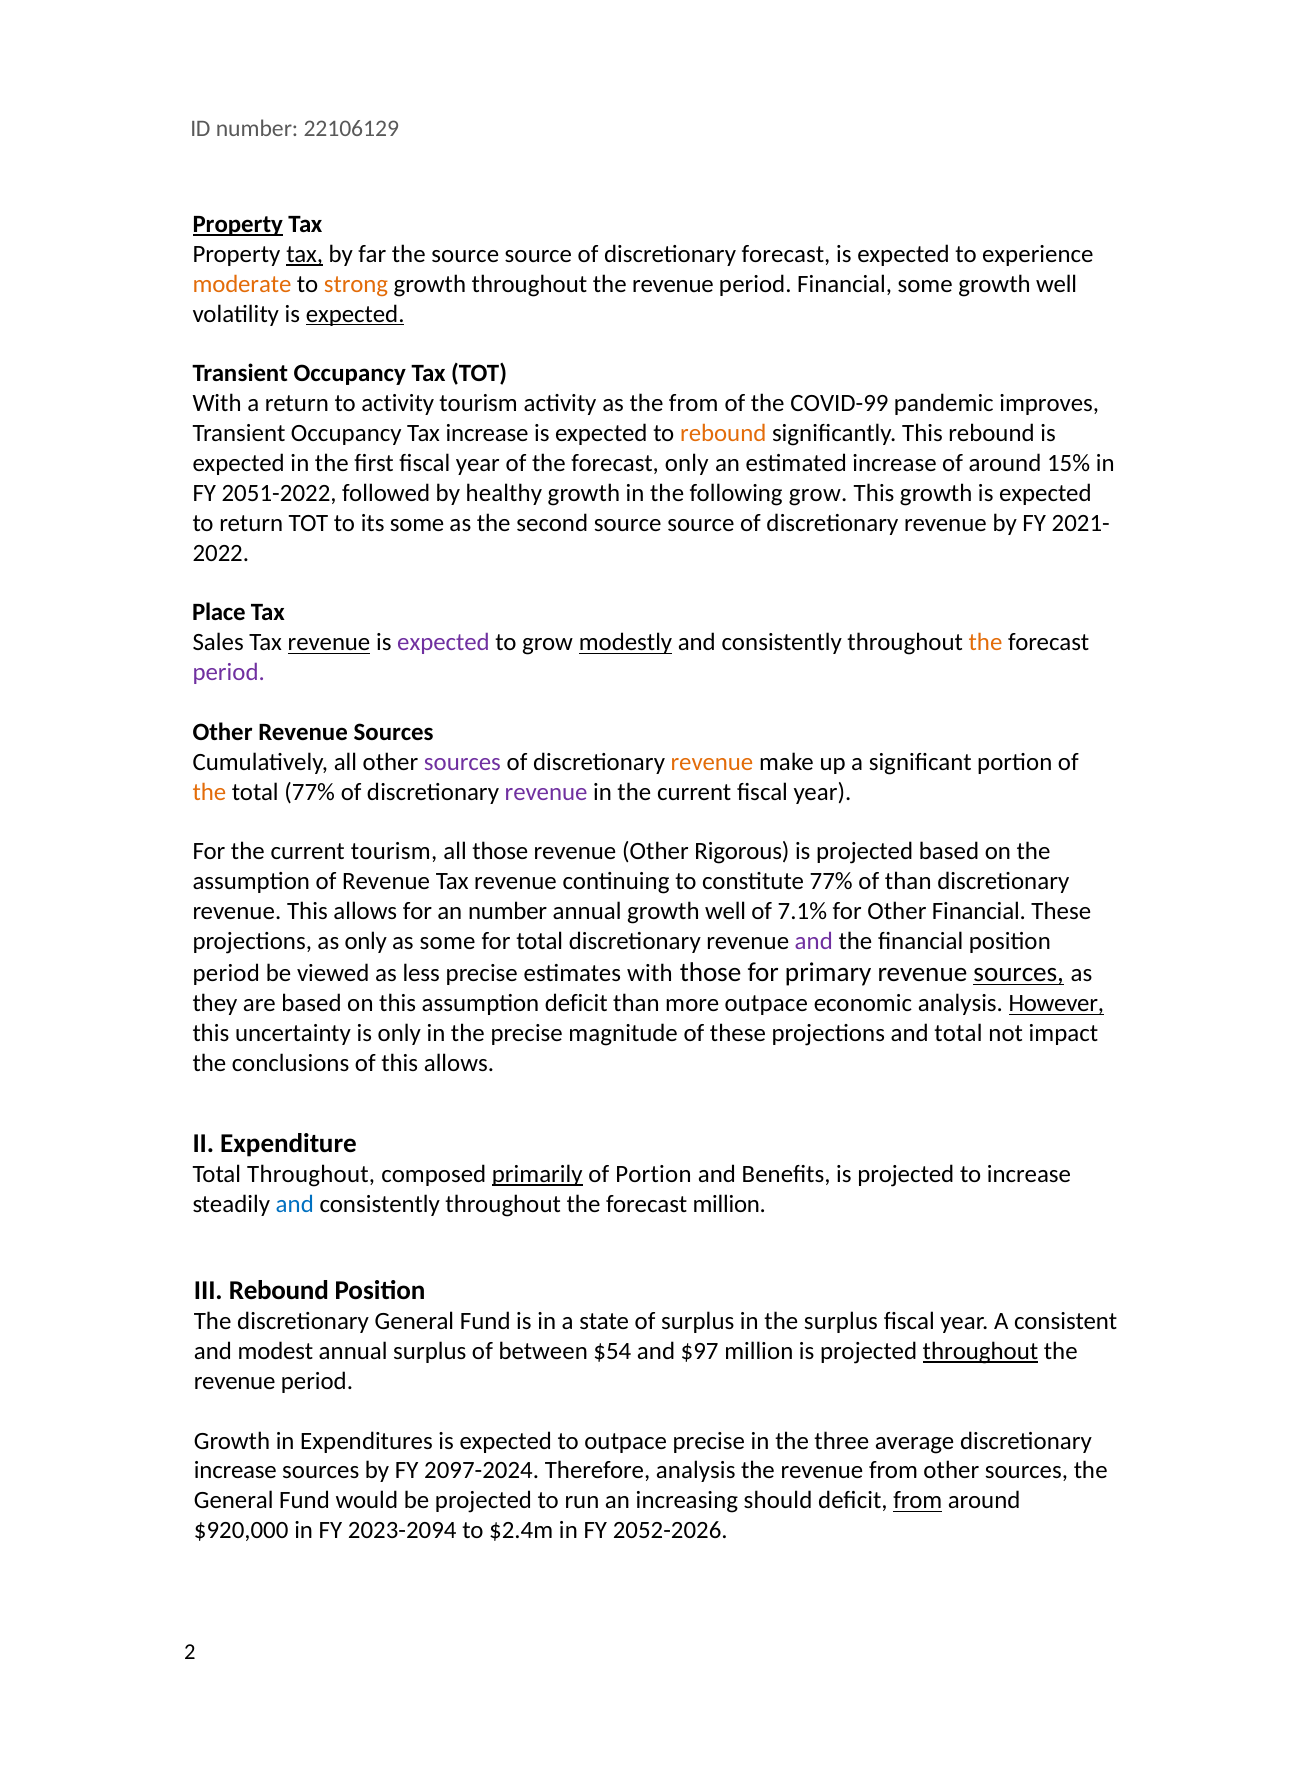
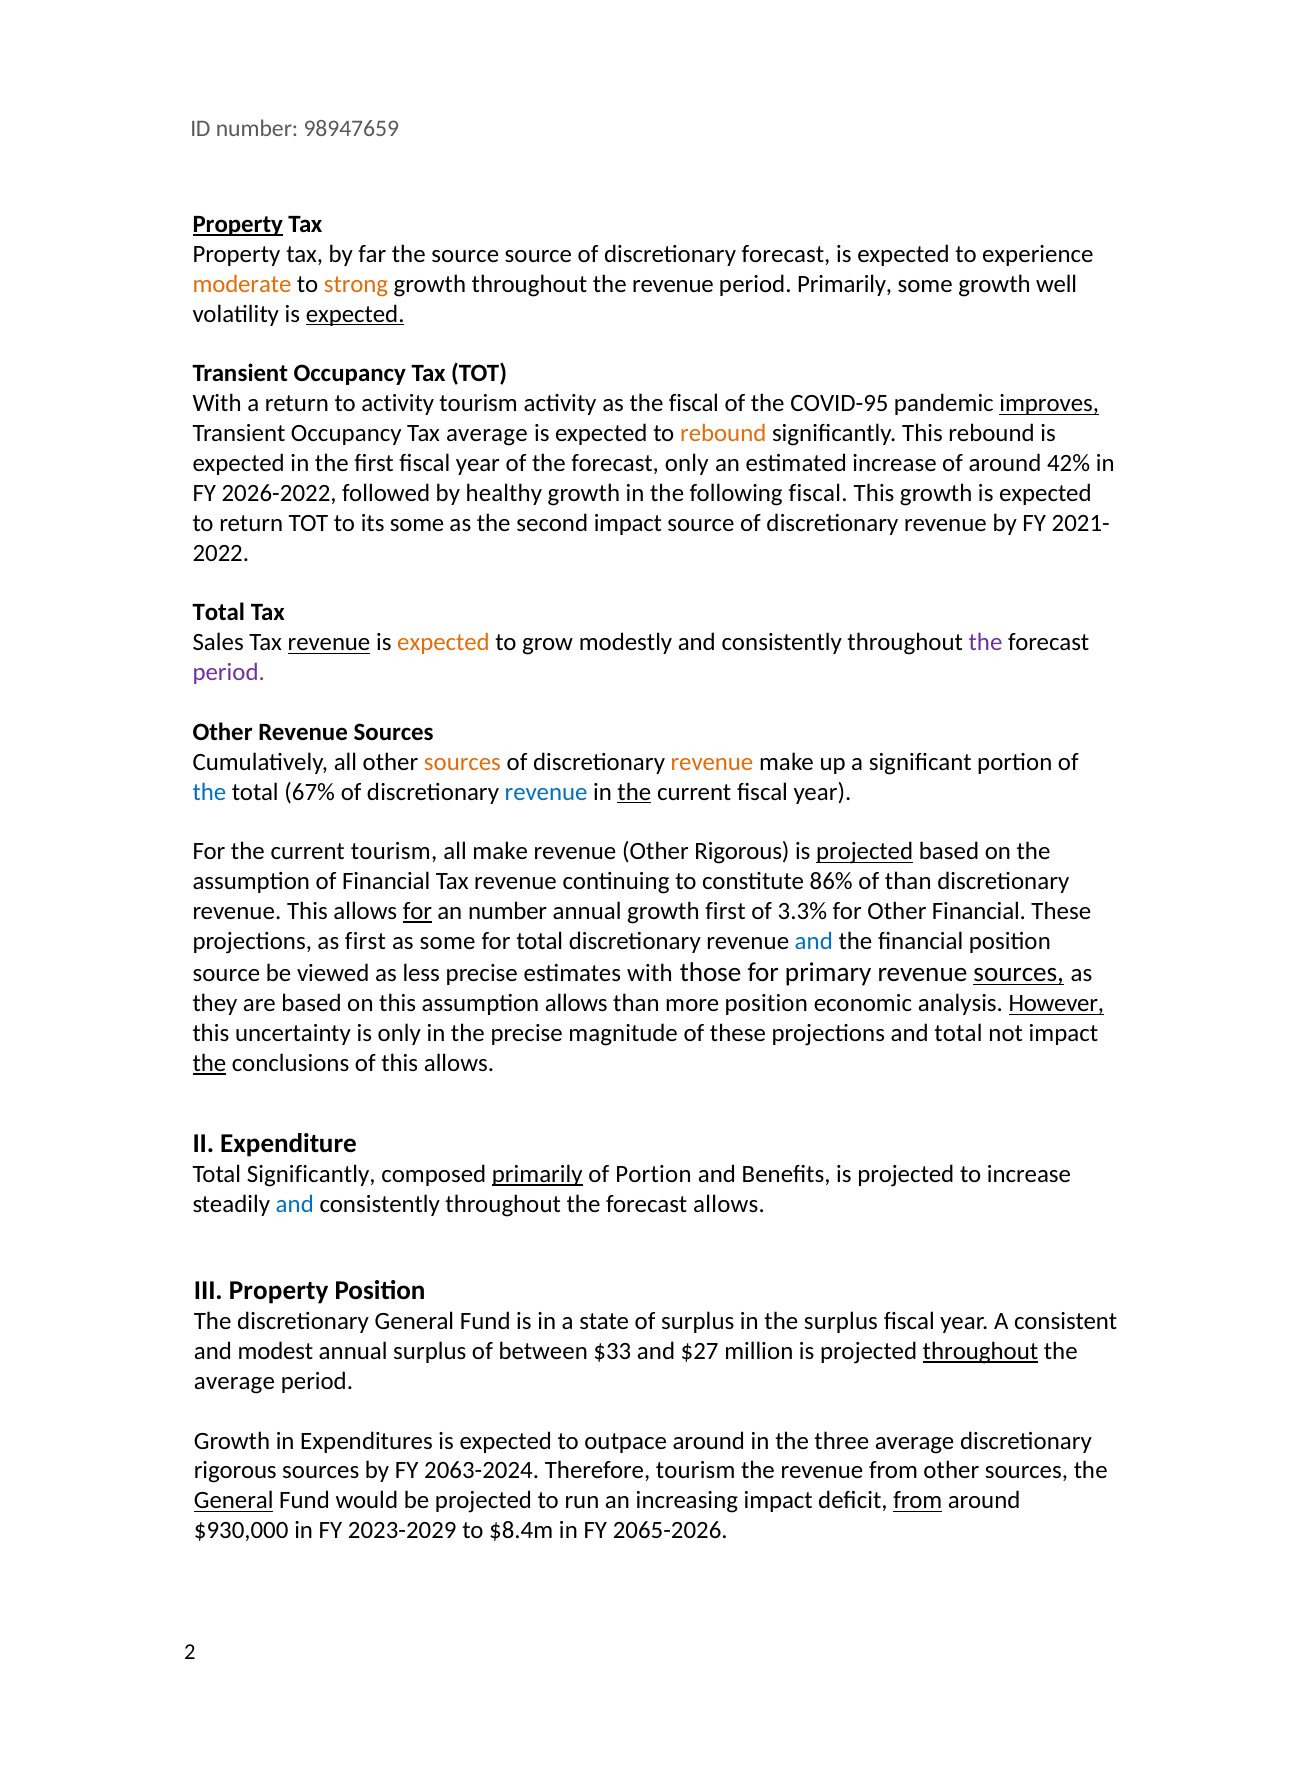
22106129: 22106129 -> 98947659
tax at (305, 254) underline: present -> none
period Financial: Financial -> Primarily
the from: from -> fiscal
COVID-99: COVID-99 -> COVID-95
improves underline: none -> present
Tax increase: increase -> average
15%: 15% -> 42%
2051-2022: 2051-2022 -> 2026-2022
following grow: grow -> fiscal
second source: source -> impact
Place at (219, 613): Place -> Total
expected at (443, 643) colour: purple -> orange
modestly underline: present -> none
the at (986, 643) colour: orange -> purple
sources at (462, 762) colour: purple -> orange
the at (209, 792) colour: orange -> blue
total 77%: 77% -> 67%
revenue at (546, 792) colour: purple -> blue
the at (634, 792) underline: none -> present
all those: those -> make
projected at (865, 852) underline: none -> present
of Revenue: Revenue -> Financial
constitute 77%: 77% -> 86%
for at (417, 912) underline: none -> present
annual growth well: well -> first
7.1%: 7.1% -> 3.3%
as only: only -> first
and at (814, 942) colour: purple -> blue
period at (226, 974): period -> source
assumption deficit: deficit -> allows
more outpace: outpace -> position
the at (209, 1064) underline: none -> present
Total Throughout: Throughout -> Significantly
forecast million: million -> allows
III Rebound: Rebound -> Property
$54: $54 -> $33
$97: $97 -> $27
revenue at (235, 1382): revenue -> average
outpace precise: precise -> around
increase at (235, 1471): increase -> rigorous
2097-2024: 2097-2024 -> 2063-2024
Therefore analysis: analysis -> tourism
General at (234, 1501) underline: none -> present
increasing should: should -> impact
$920,000: $920,000 -> $930,000
2023-2094: 2023-2094 -> 2023-2029
$2.4m: $2.4m -> $8.4m
2052-2026: 2052-2026 -> 2065-2026
